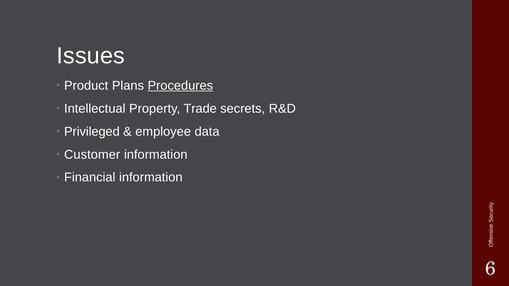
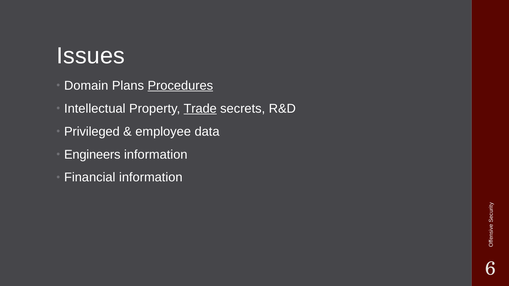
Product: Product -> Domain
Trade underline: none -> present
Customer: Customer -> Engineers
